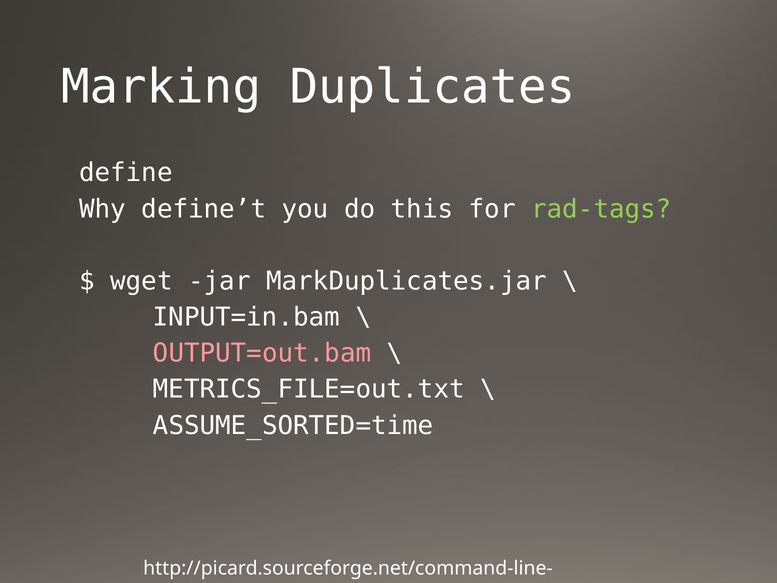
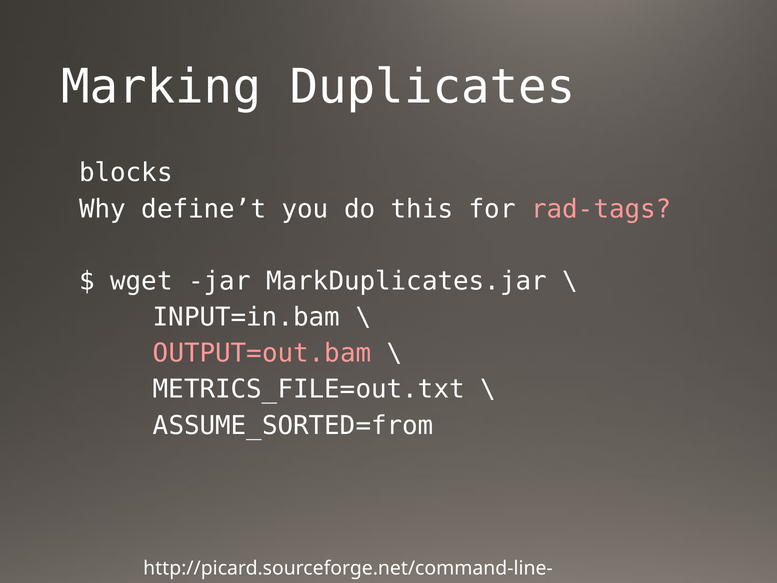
define: define -> blocks
rad-tags colour: light green -> pink
ASSUME_SORTED=time: ASSUME_SORTED=time -> ASSUME_SORTED=from
